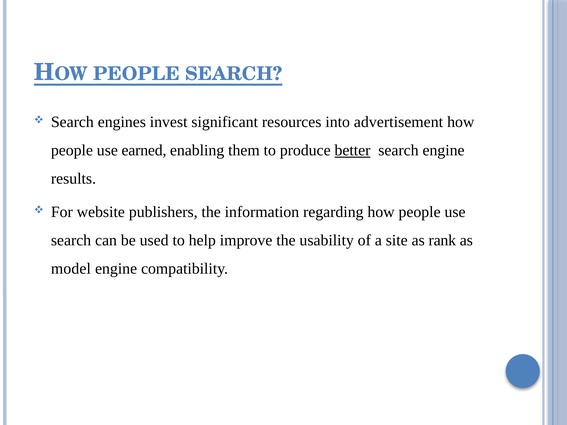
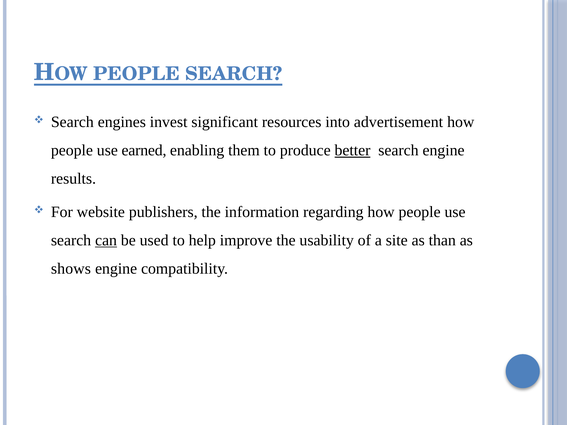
can underline: none -> present
rank: rank -> than
model: model -> shows
